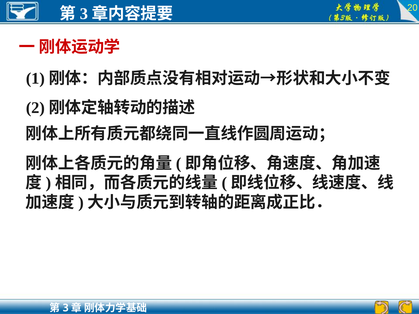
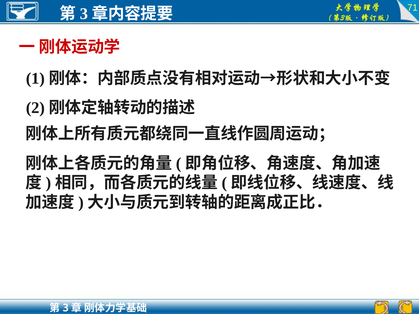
20: 20 -> 71
